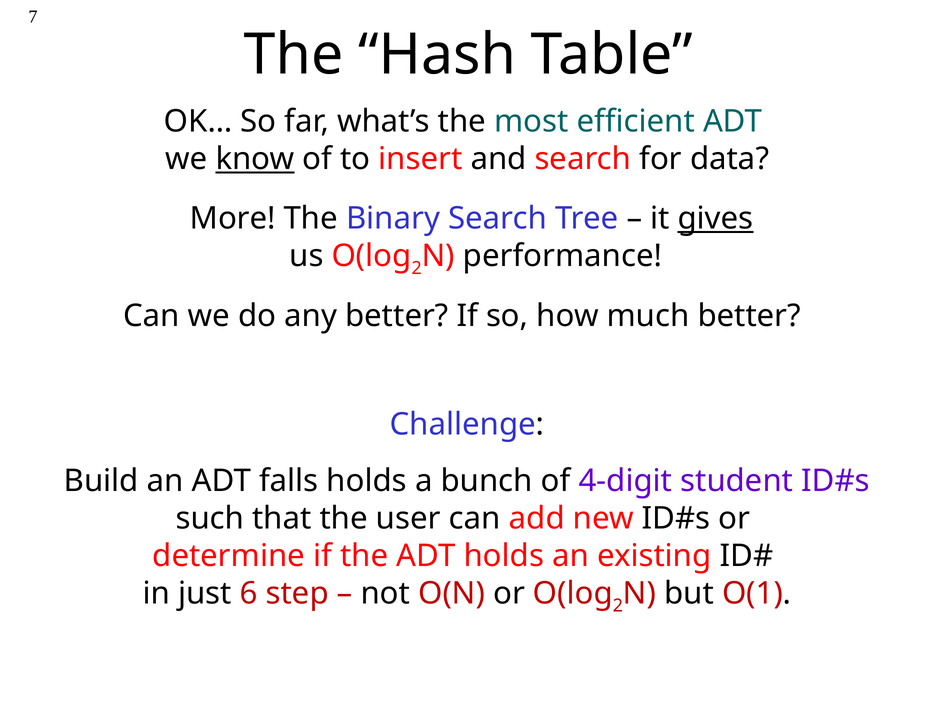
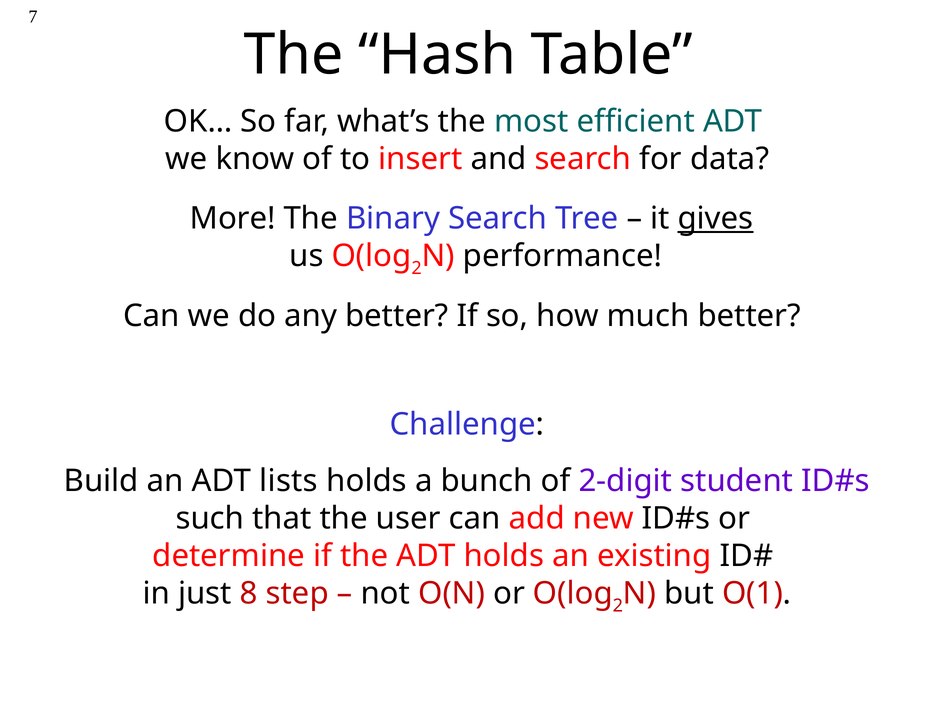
know underline: present -> none
falls: falls -> lists
4-digit: 4-digit -> 2-digit
6: 6 -> 8
